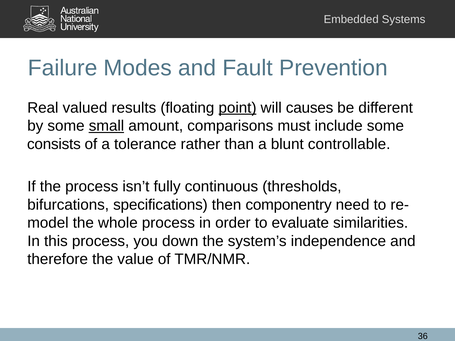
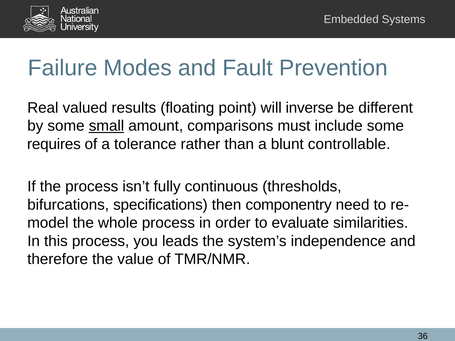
point underline: present -> none
causes: causes -> inverse
consists: consists -> requires
down: down -> leads
